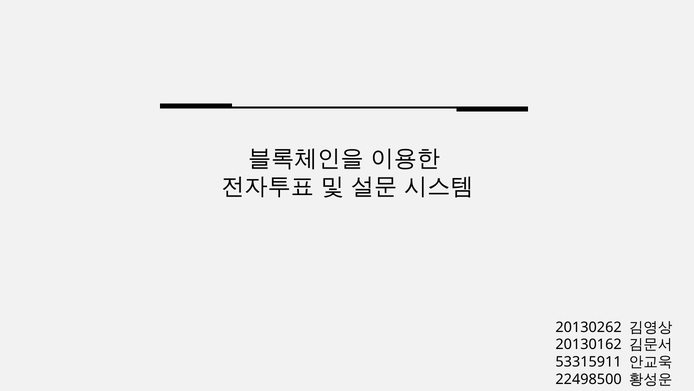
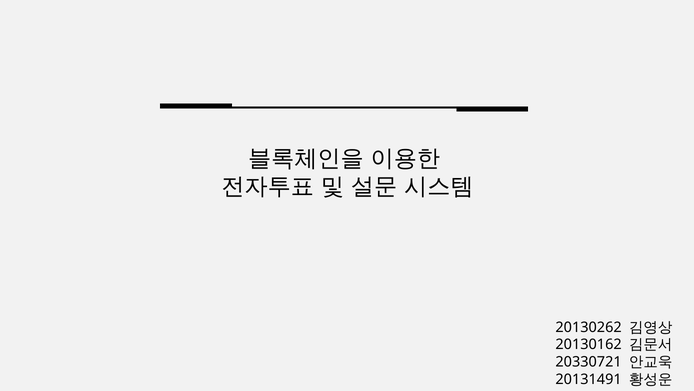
53315911: 53315911 -> 20330721
22498500: 22498500 -> 20131491
